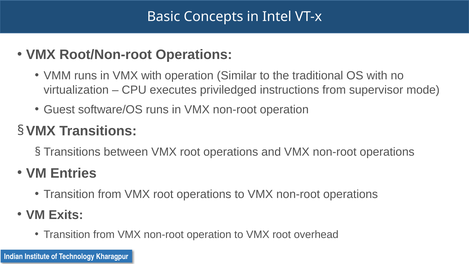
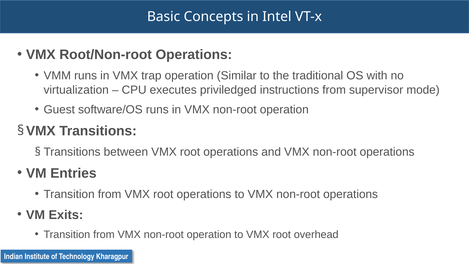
VMX with: with -> trap
